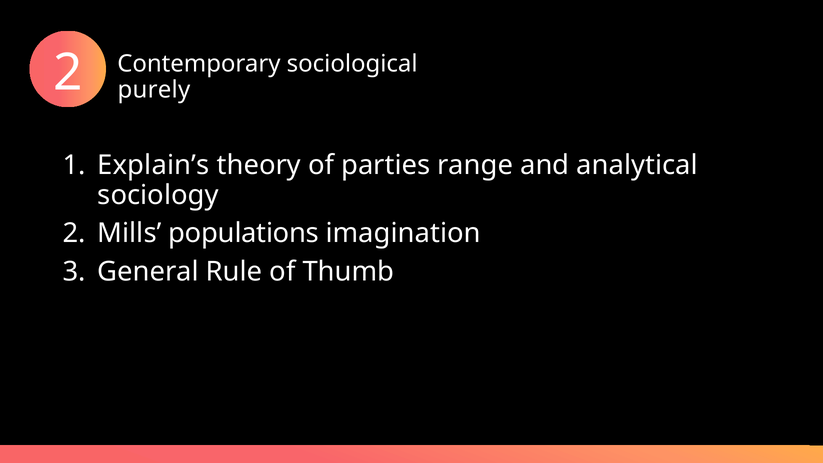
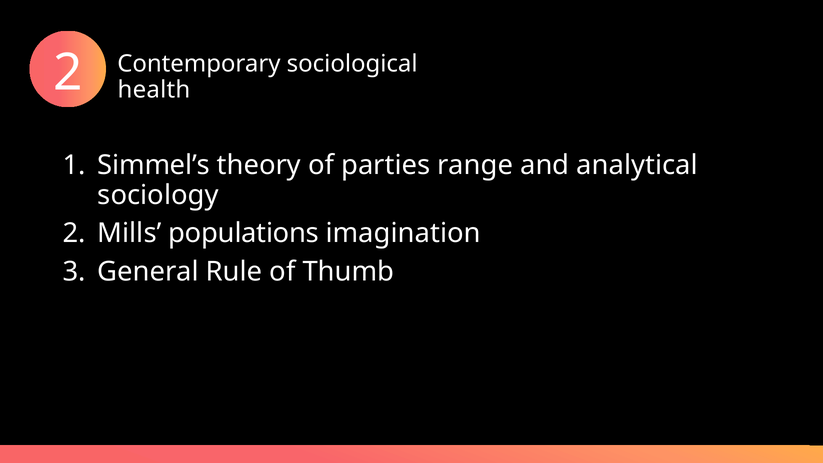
purely: purely -> health
Explain’s: Explain’s -> Simmel’s
